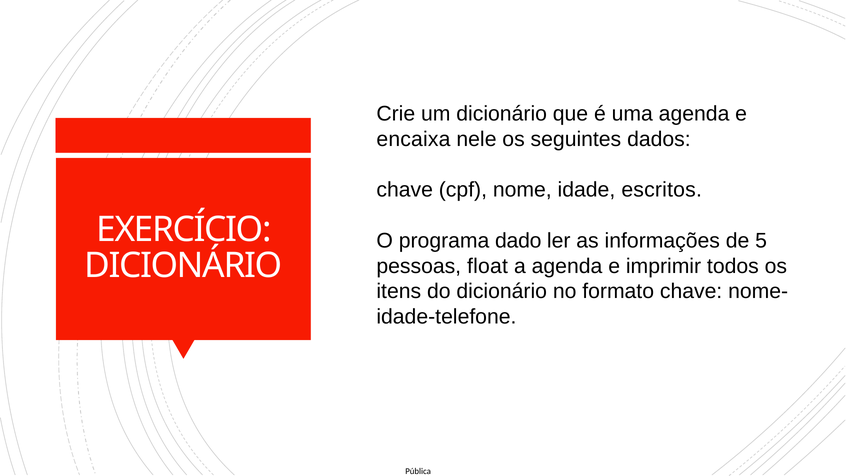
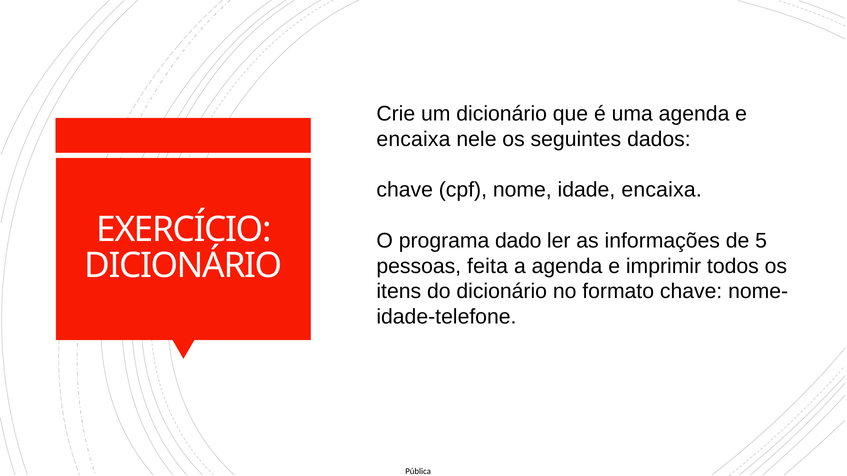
idade escritos: escritos -> encaixa
float: float -> feita
